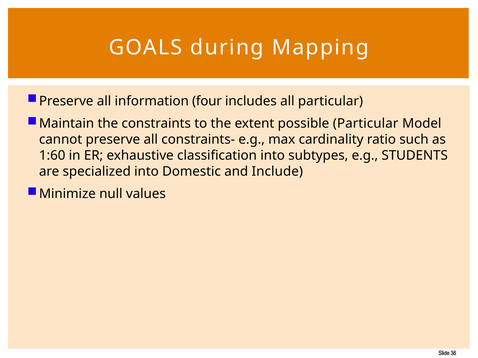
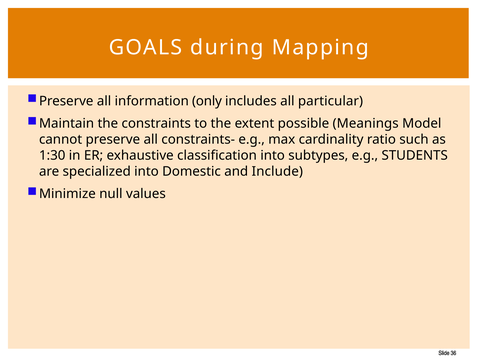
four: four -> only
possible Particular: Particular -> Meanings
1:60: 1:60 -> 1:30
